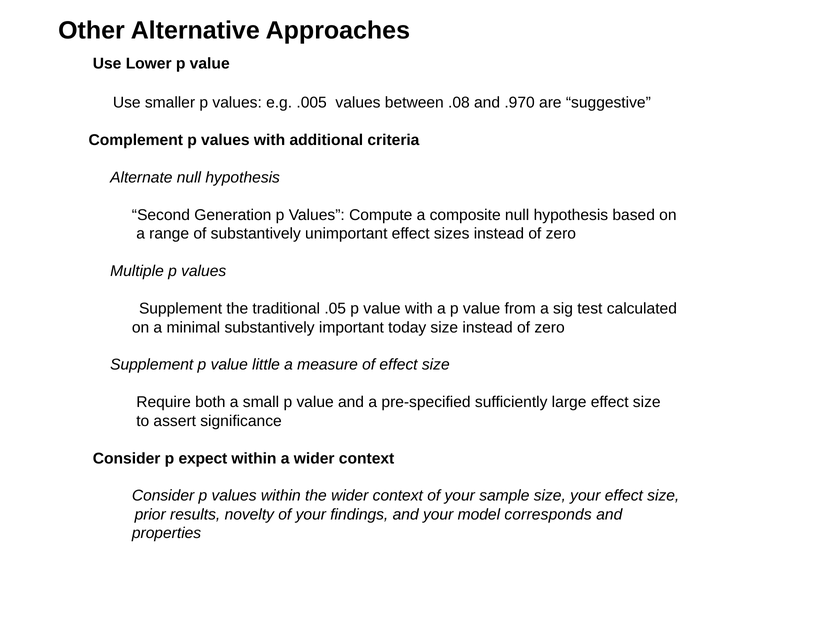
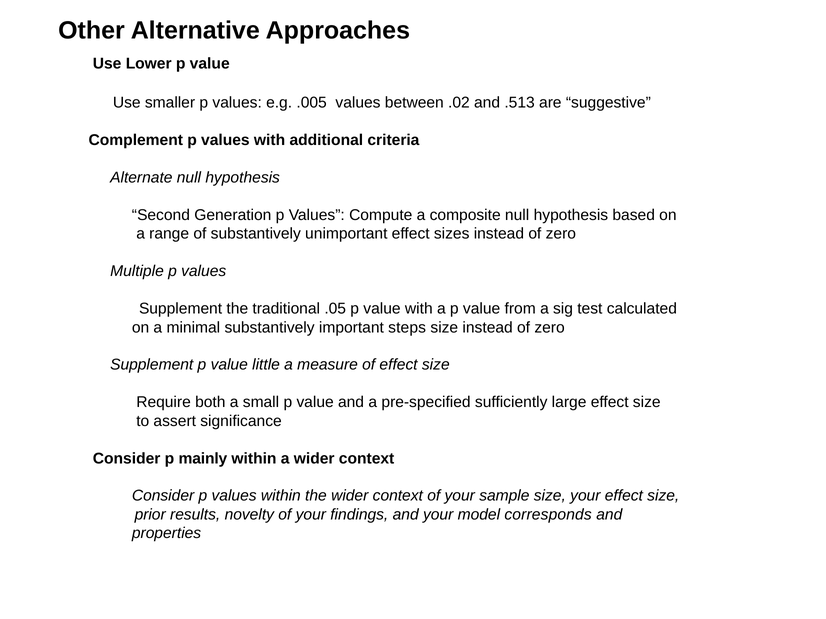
.08: .08 -> .02
.970: .970 -> .513
today: today -> steps
expect: expect -> mainly
